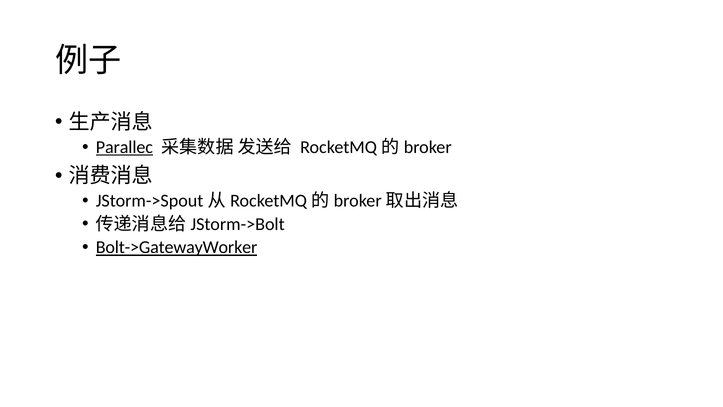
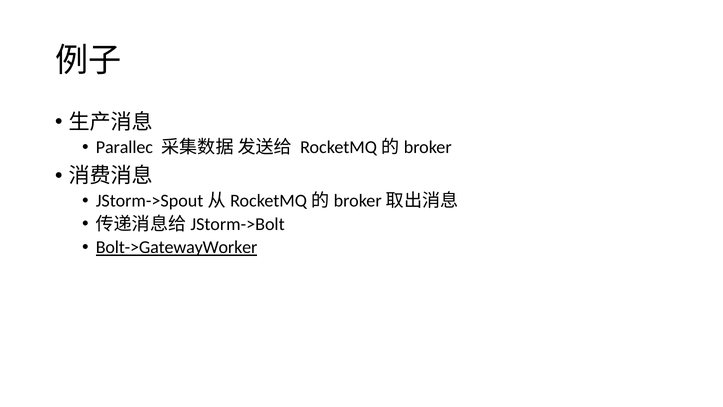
Parallec underline: present -> none
